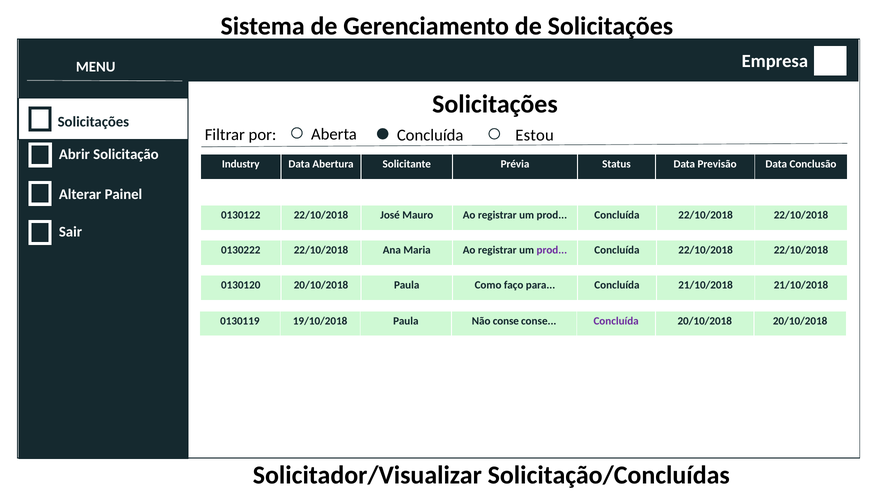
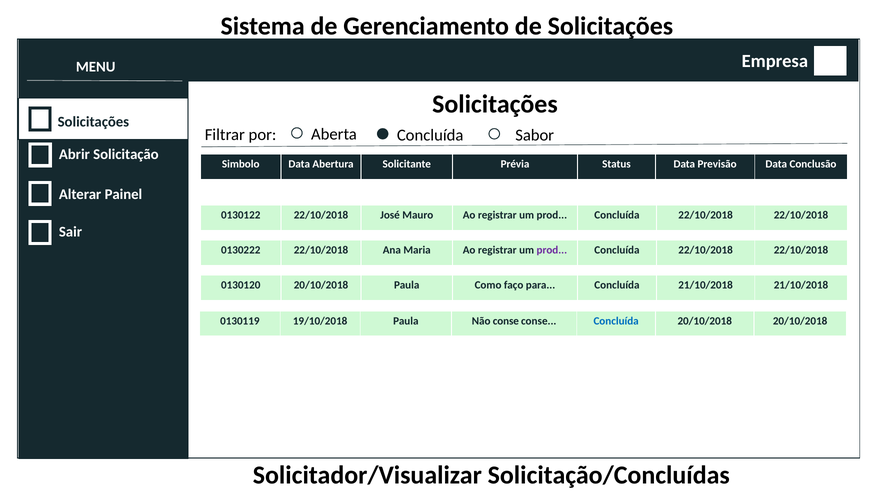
Estou: Estou -> Sabor
Industry: Industry -> Simbolo
Concluída at (616, 321) colour: purple -> blue
